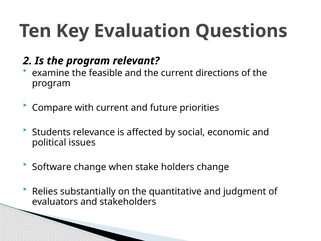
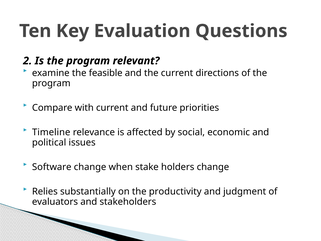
Students: Students -> Timeline
quantitative: quantitative -> productivity
